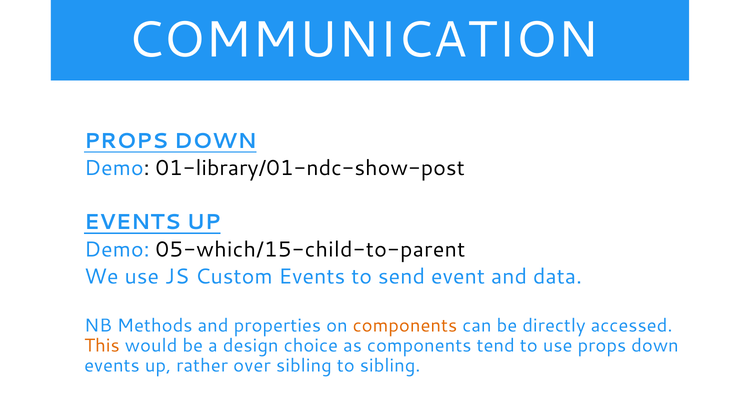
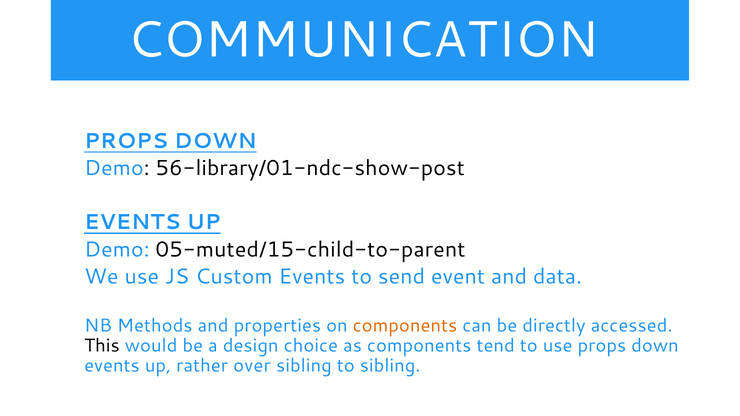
01-library/01-ndc-show-post: 01-library/01-ndc-show-post -> 56-library/01-ndc-show-post
05-which/15-child-to-parent: 05-which/15-child-to-parent -> 05-muted/15-child-to-parent
This colour: orange -> black
